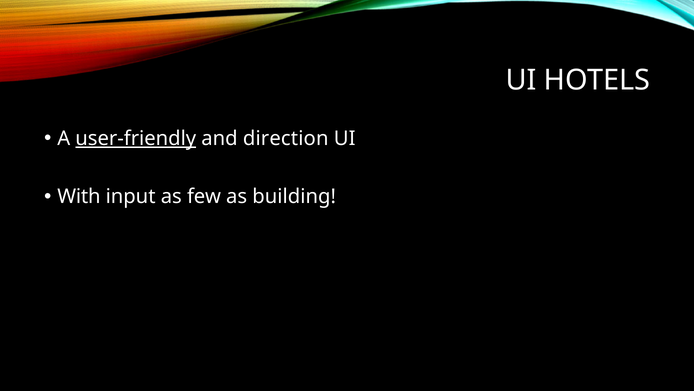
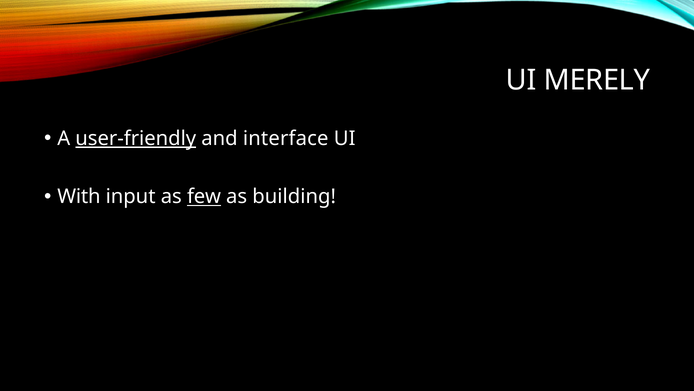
HOTELS: HOTELS -> MERELY
direction: direction -> interface
few underline: none -> present
